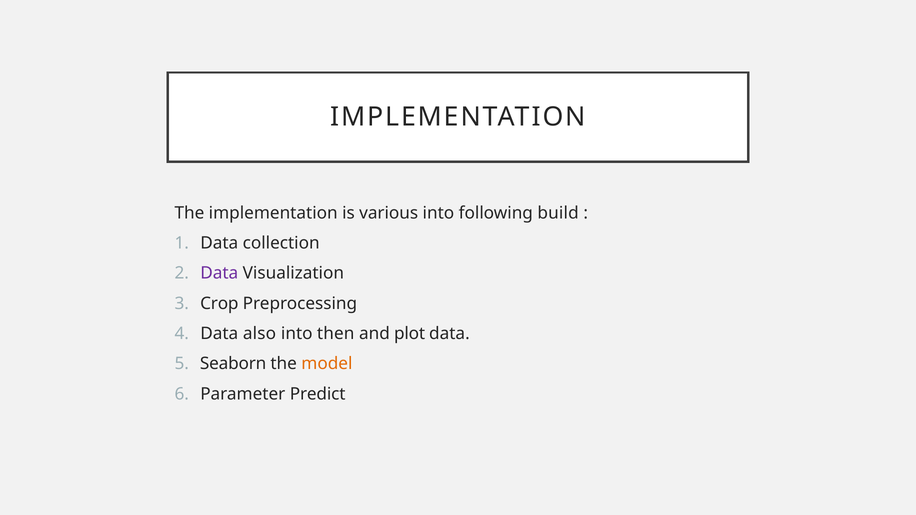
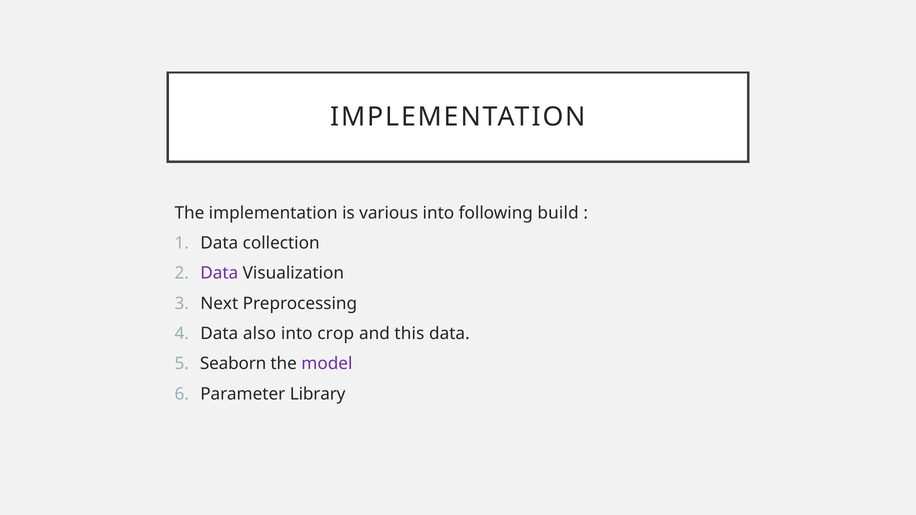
Crop: Crop -> Next
then: then -> crop
plot: plot -> this
model colour: orange -> purple
Predict: Predict -> Library
